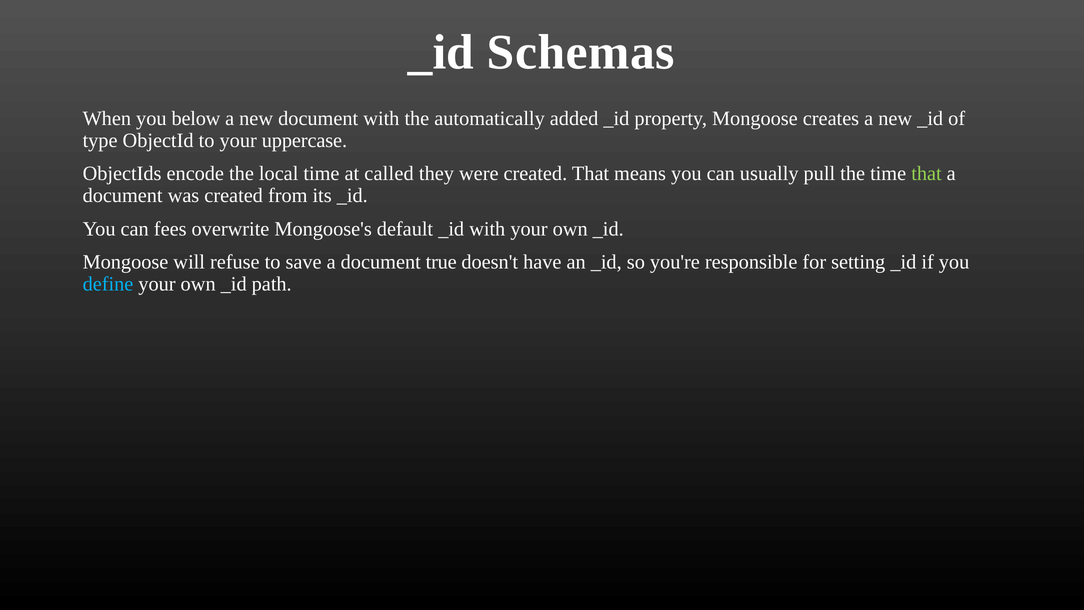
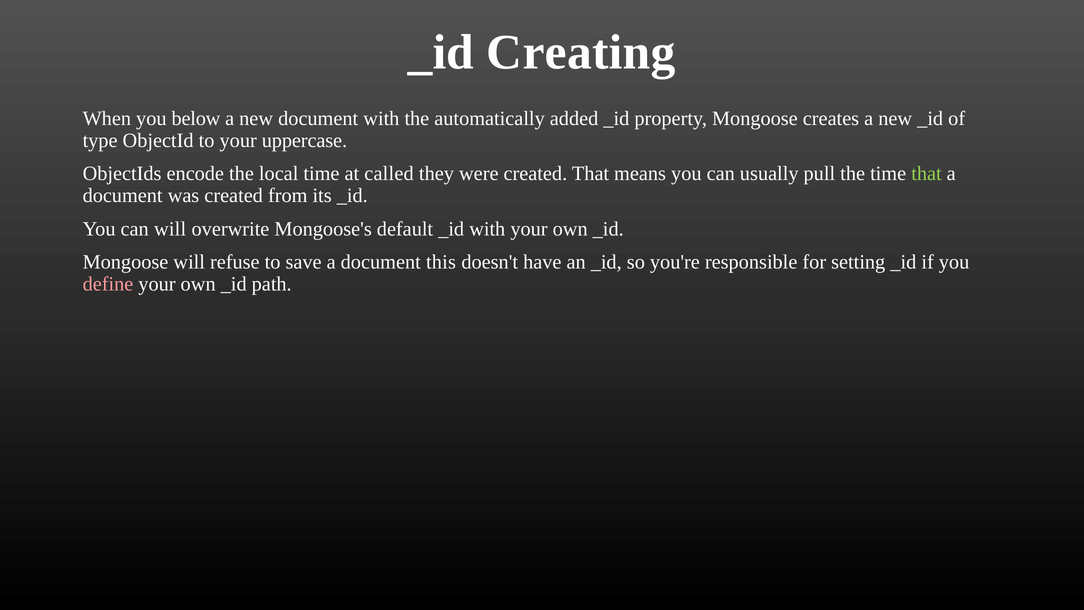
Schemas: Schemas -> Creating
can fees: fees -> will
true: true -> this
define colour: light blue -> pink
